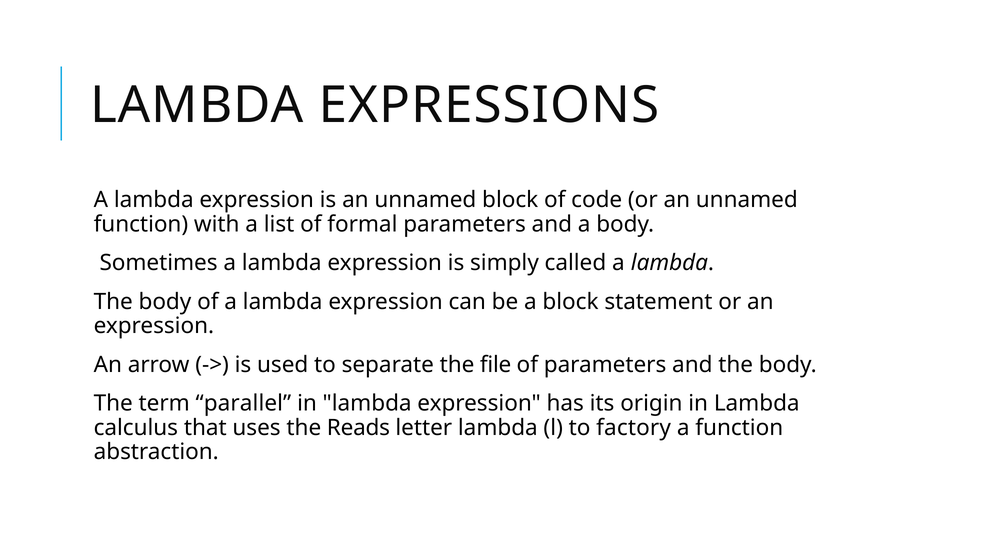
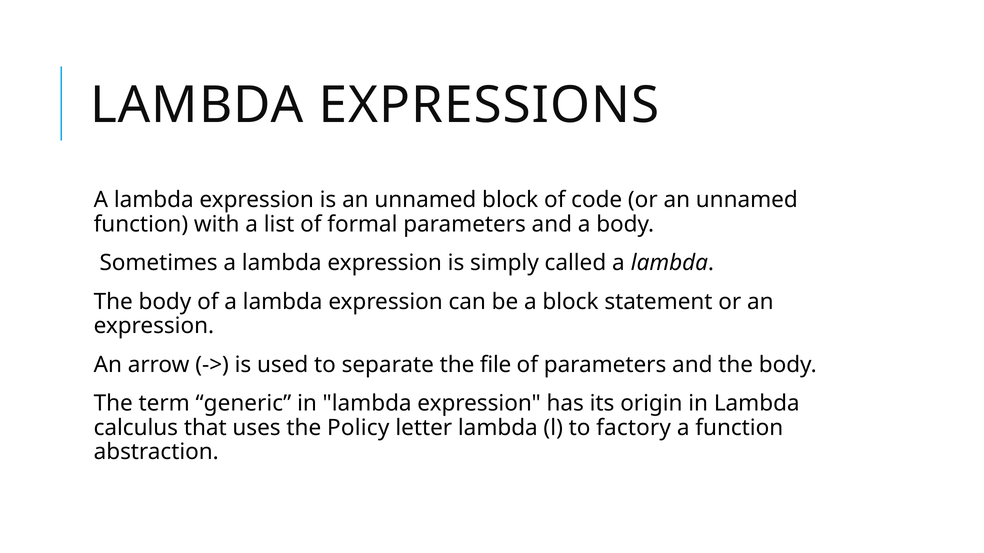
parallel: parallel -> generic
Reads: Reads -> Policy
